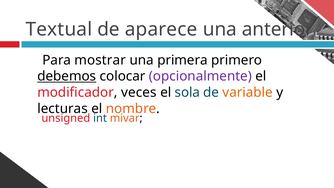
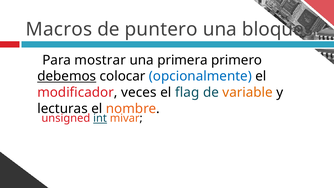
Textual: Textual -> Macros
aparece: aparece -> puntero
anterior: anterior -> bloques
opcionalmente colour: purple -> blue
sola: sola -> flag
int underline: none -> present
